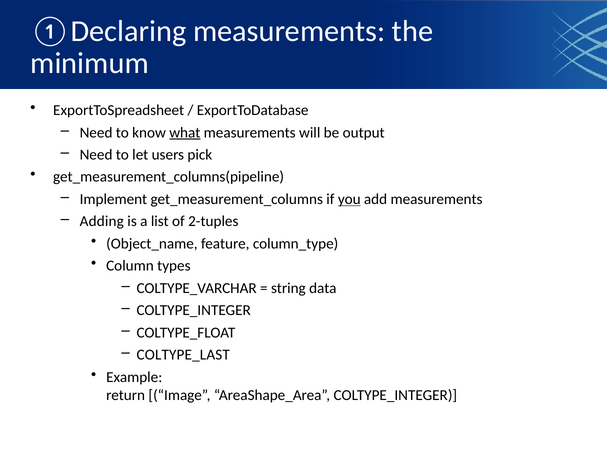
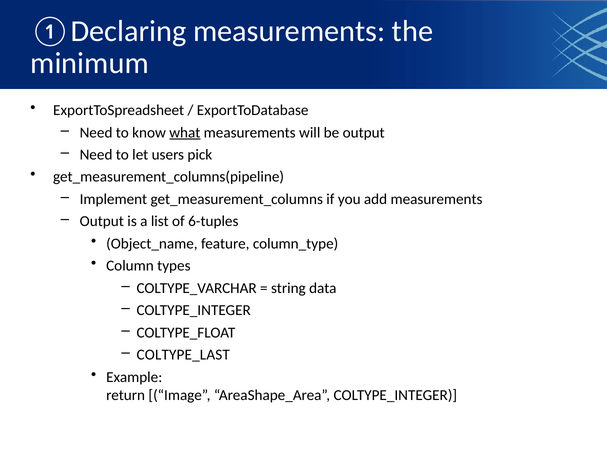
you underline: present -> none
Adding at (102, 222): Adding -> Output
2-tuples: 2-tuples -> 6-tuples
